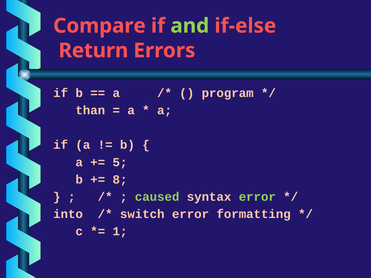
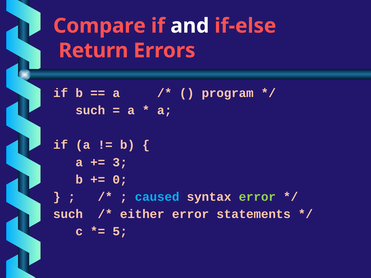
and colour: light green -> white
than at (90, 110): than -> such
5: 5 -> 3
8: 8 -> 0
caused colour: light green -> light blue
into at (68, 214): into -> such
switch: switch -> either
formatting: formatting -> statements
1: 1 -> 5
